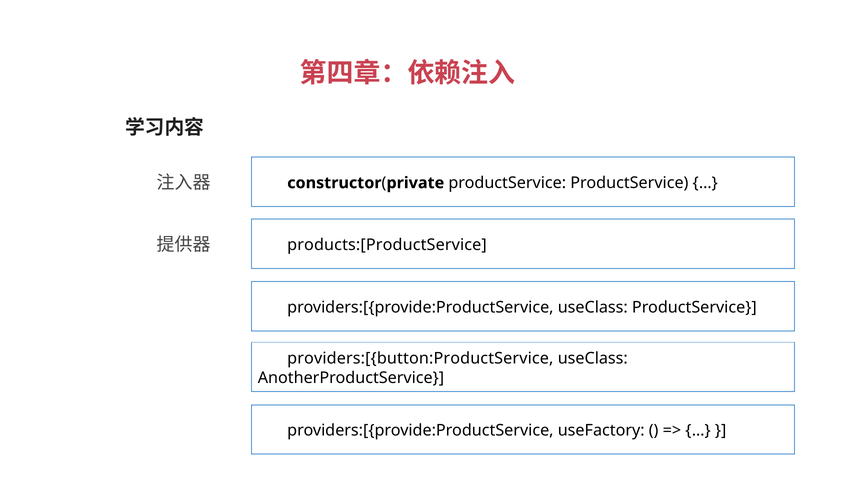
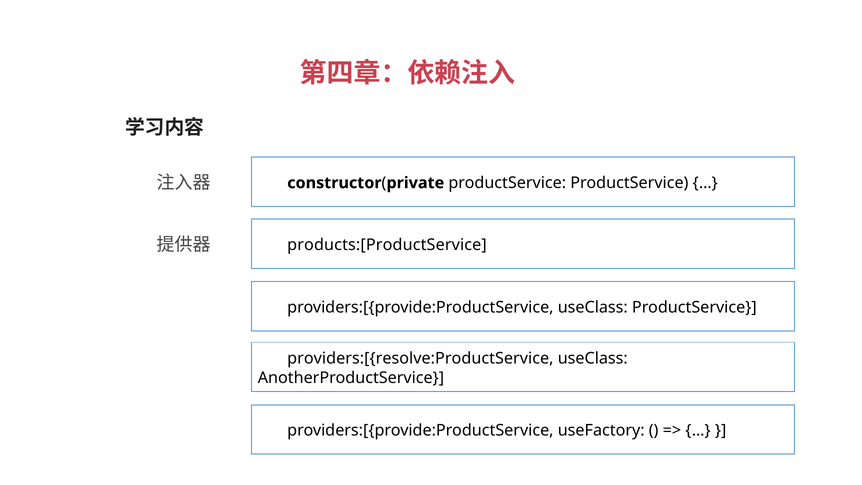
providers:[{button:ProductService: providers:[{button:ProductService -> providers:[{resolve:ProductService
